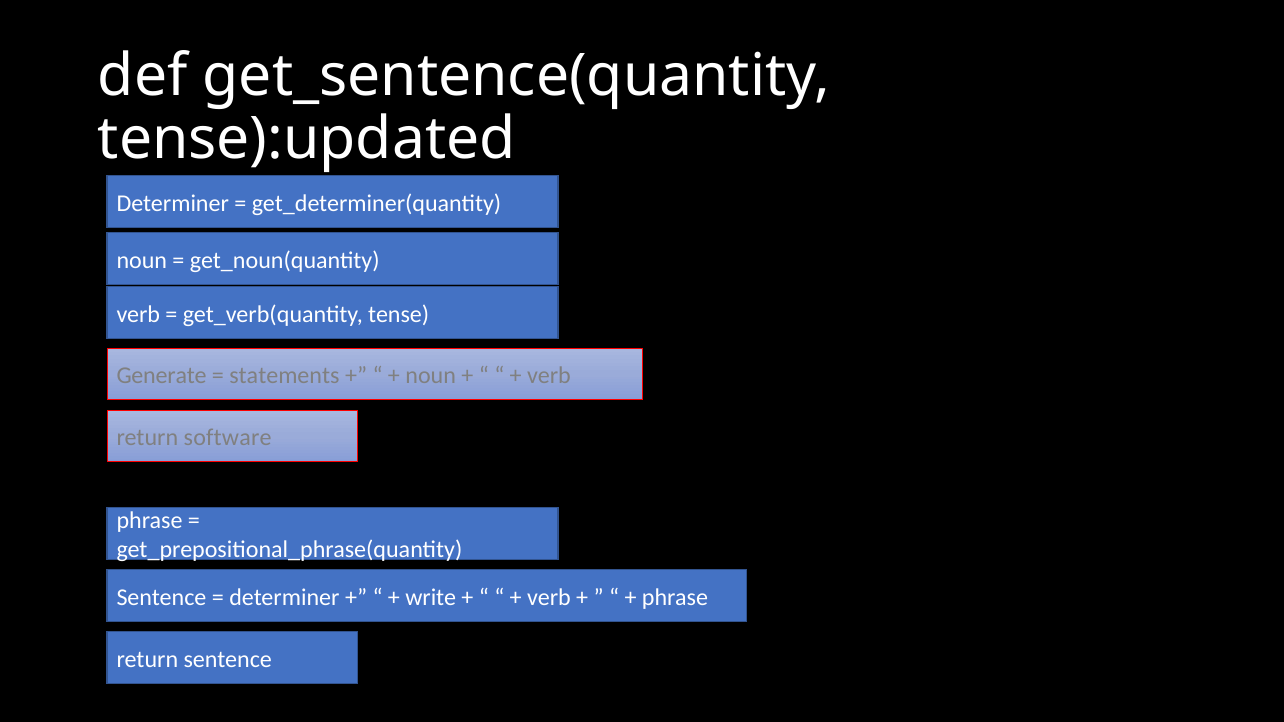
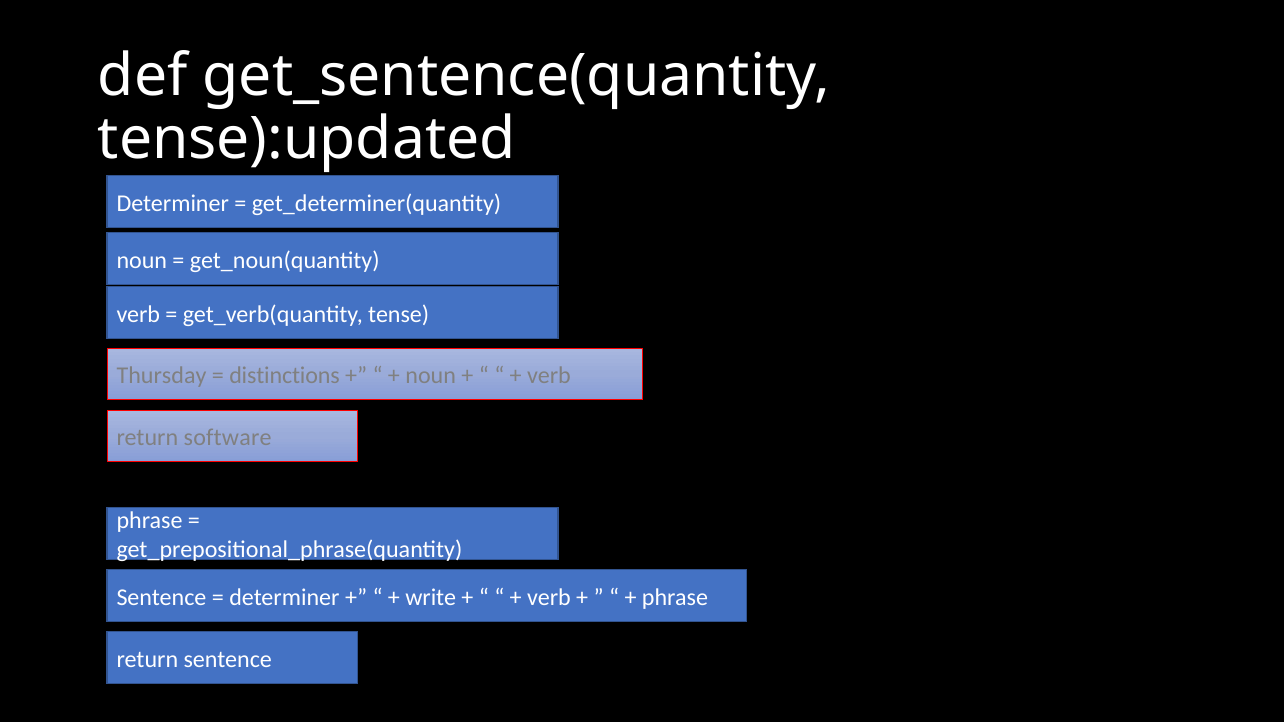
Generate: Generate -> Thursday
statements: statements -> distinctions
